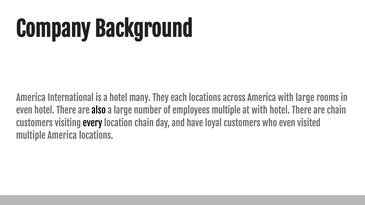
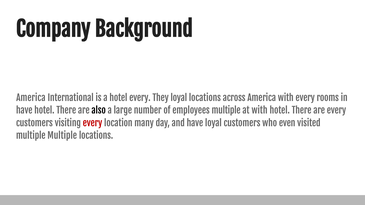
hotel many: many -> every
They each: each -> loyal
with large: large -> every
even at (24, 111): even -> have
are chain: chain -> every
every at (92, 123) colour: black -> red
location chain: chain -> many
multiple America: America -> Multiple
